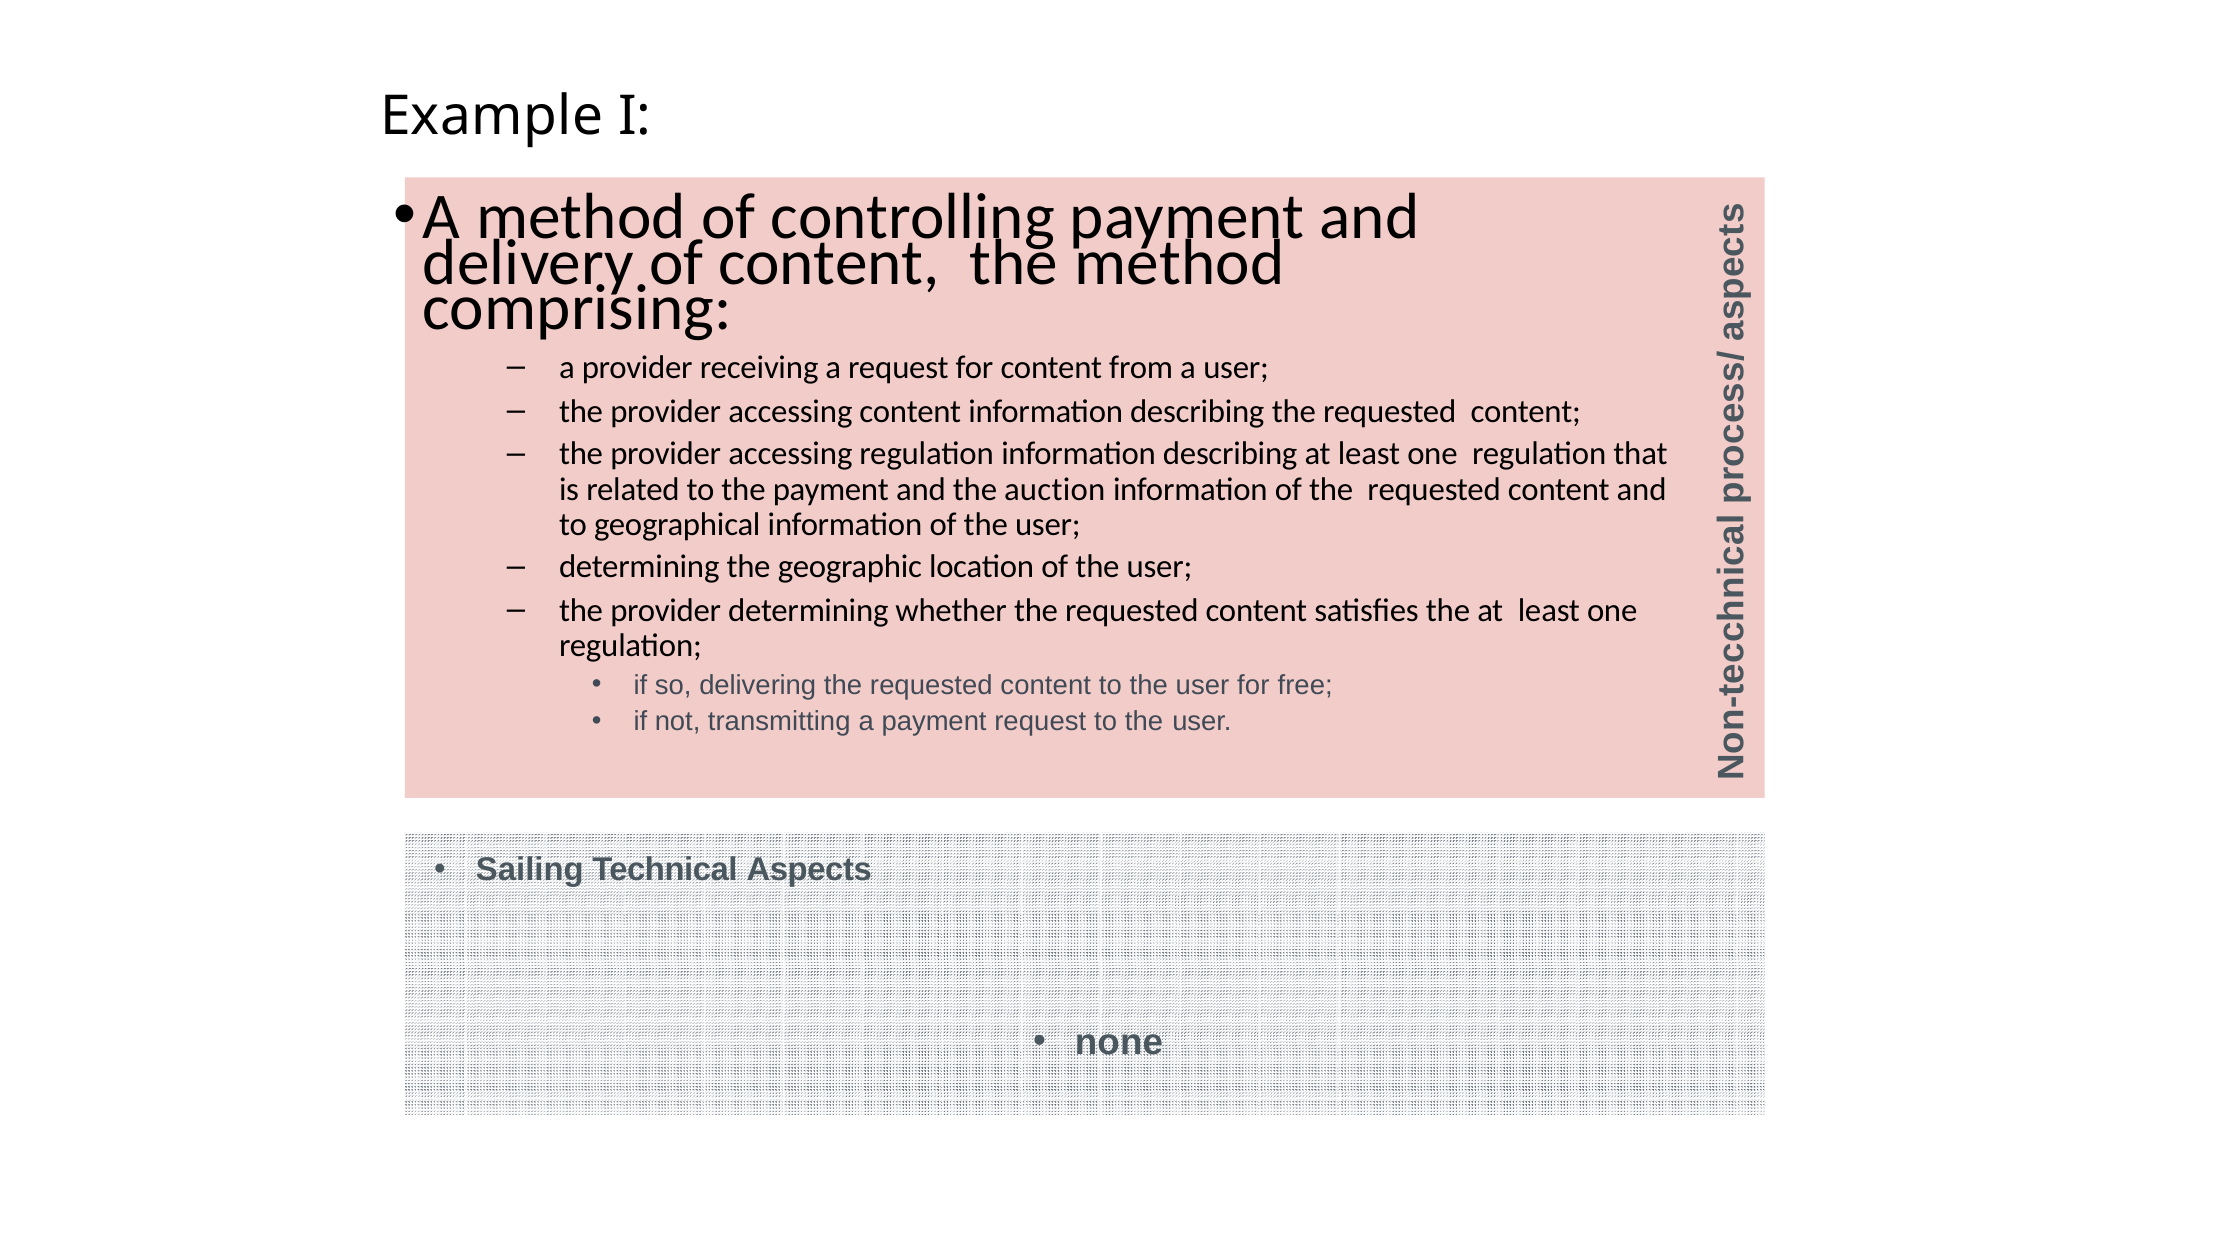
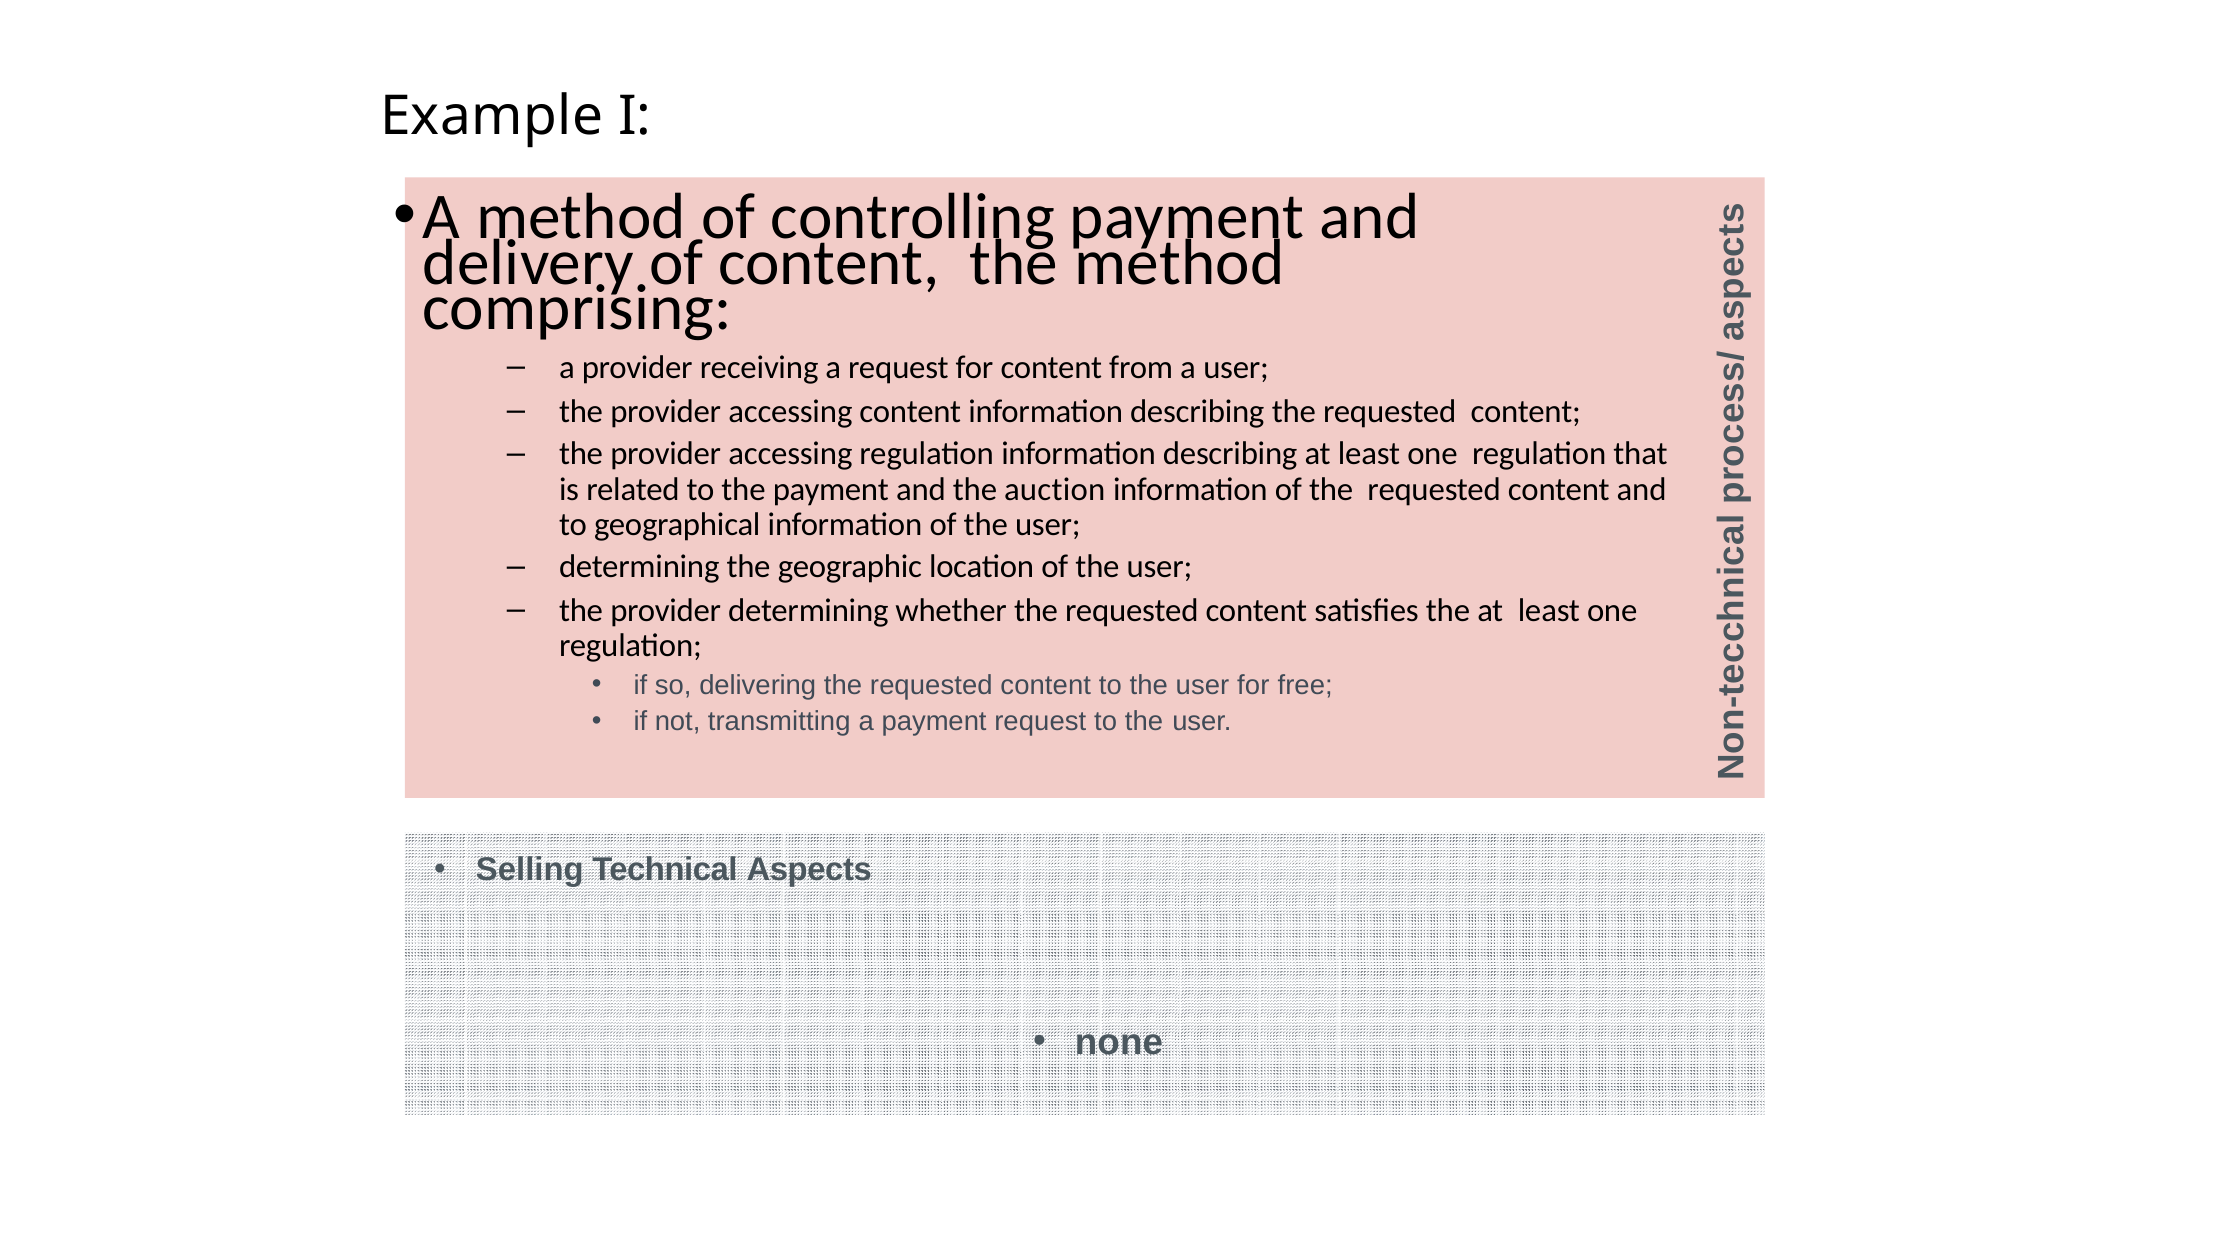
Sailing: Sailing -> Selling
